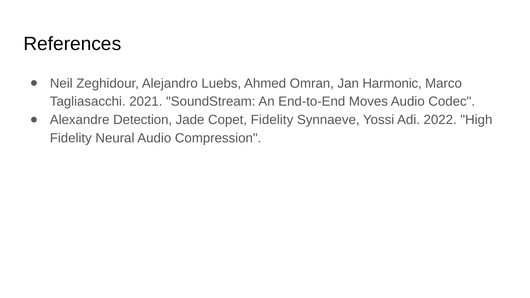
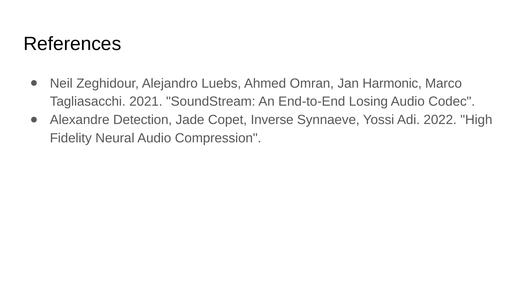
Moves: Moves -> Losing
Copet Fidelity: Fidelity -> Inverse
